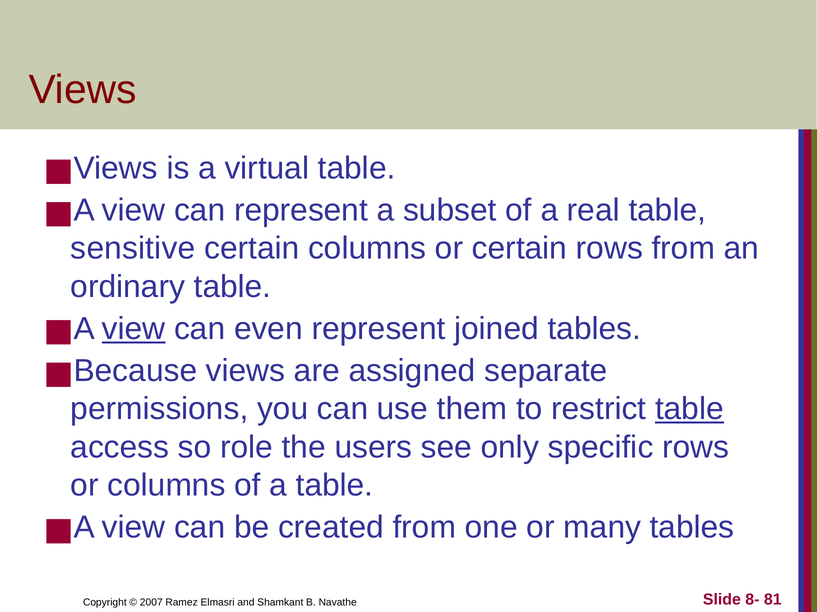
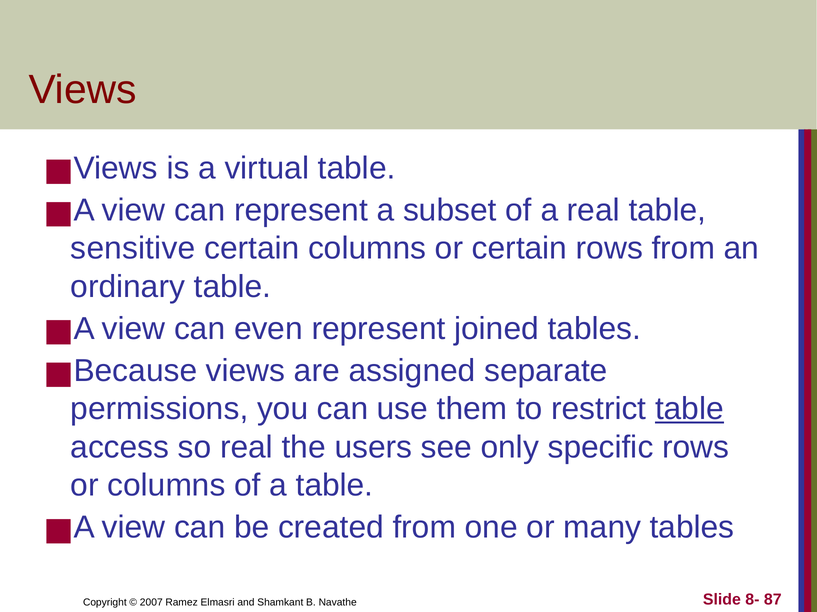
view at (134, 329) underline: present -> none
so role: role -> real
81: 81 -> 87
